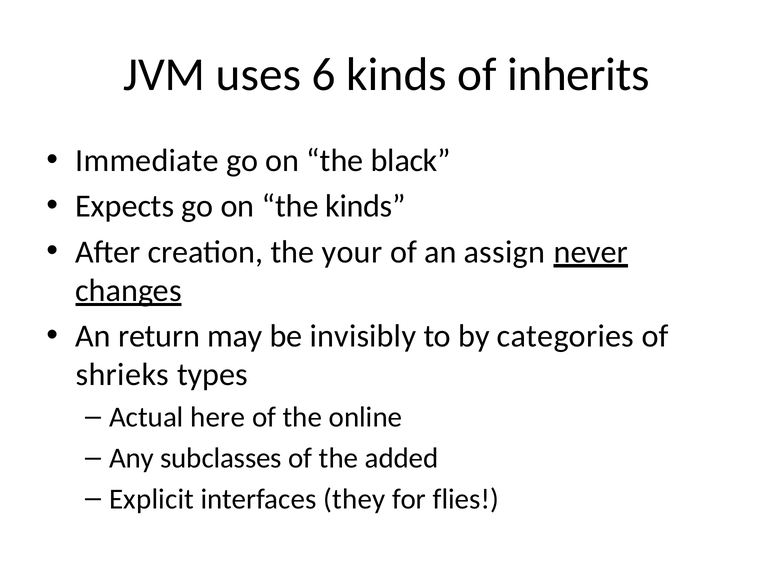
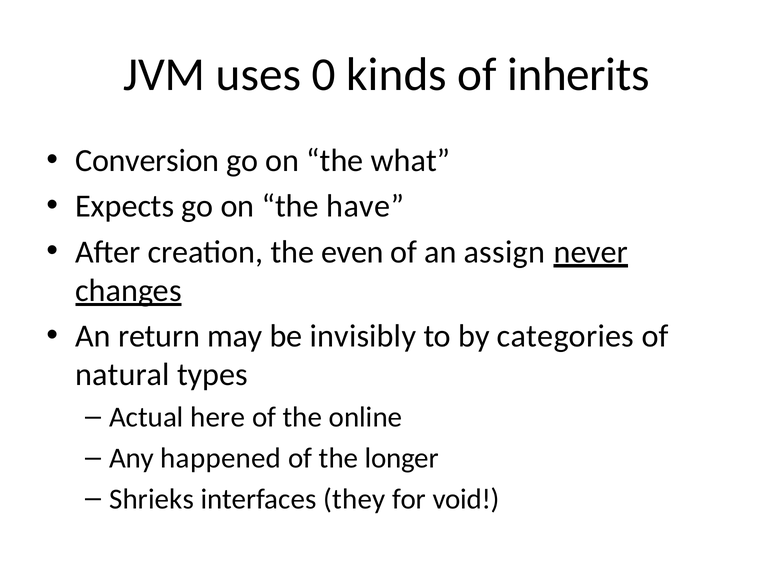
6: 6 -> 0
Immediate: Immediate -> Conversion
black: black -> what
the kinds: kinds -> have
your: your -> even
shrieks: shrieks -> natural
subclasses: subclasses -> happened
added: added -> longer
Explicit: Explicit -> Shrieks
flies: flies -> void
